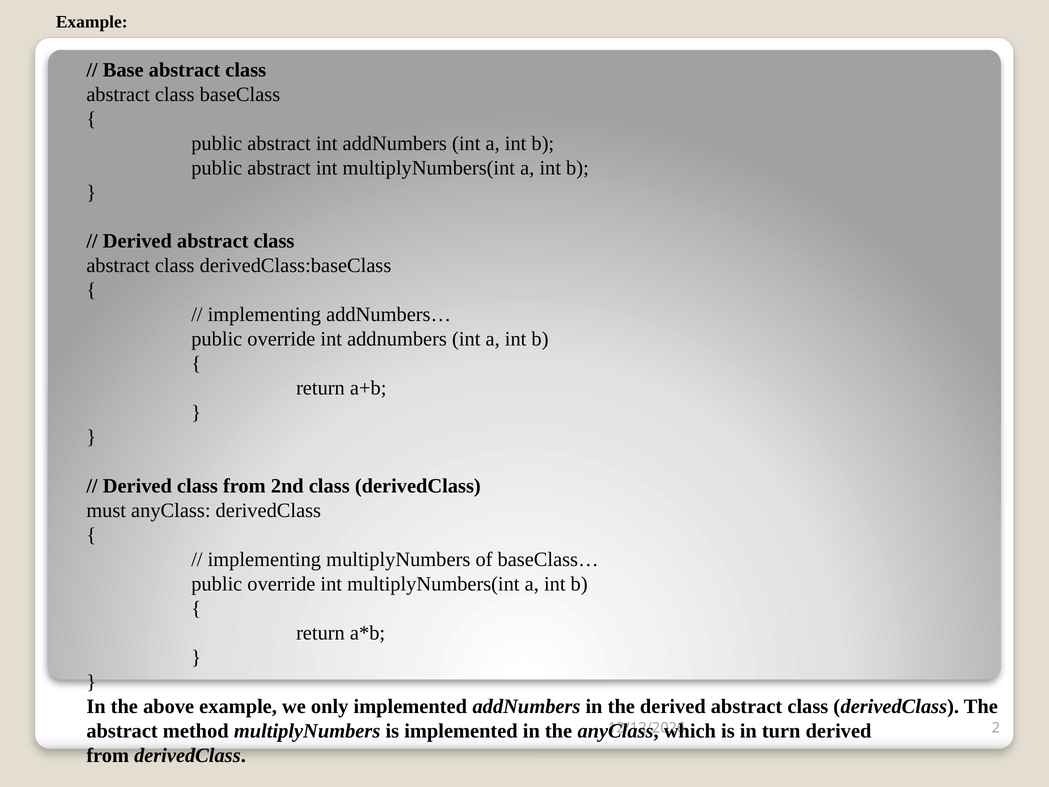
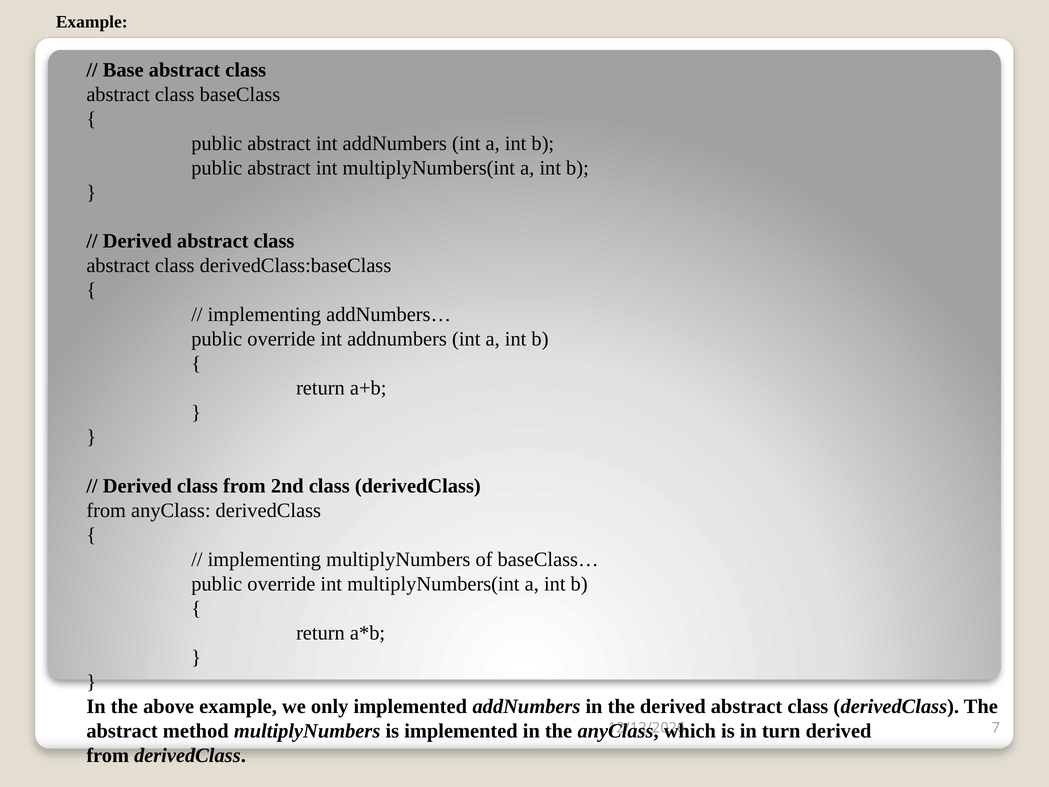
must at (106, 511): must -> from
2: 2 -> 7
